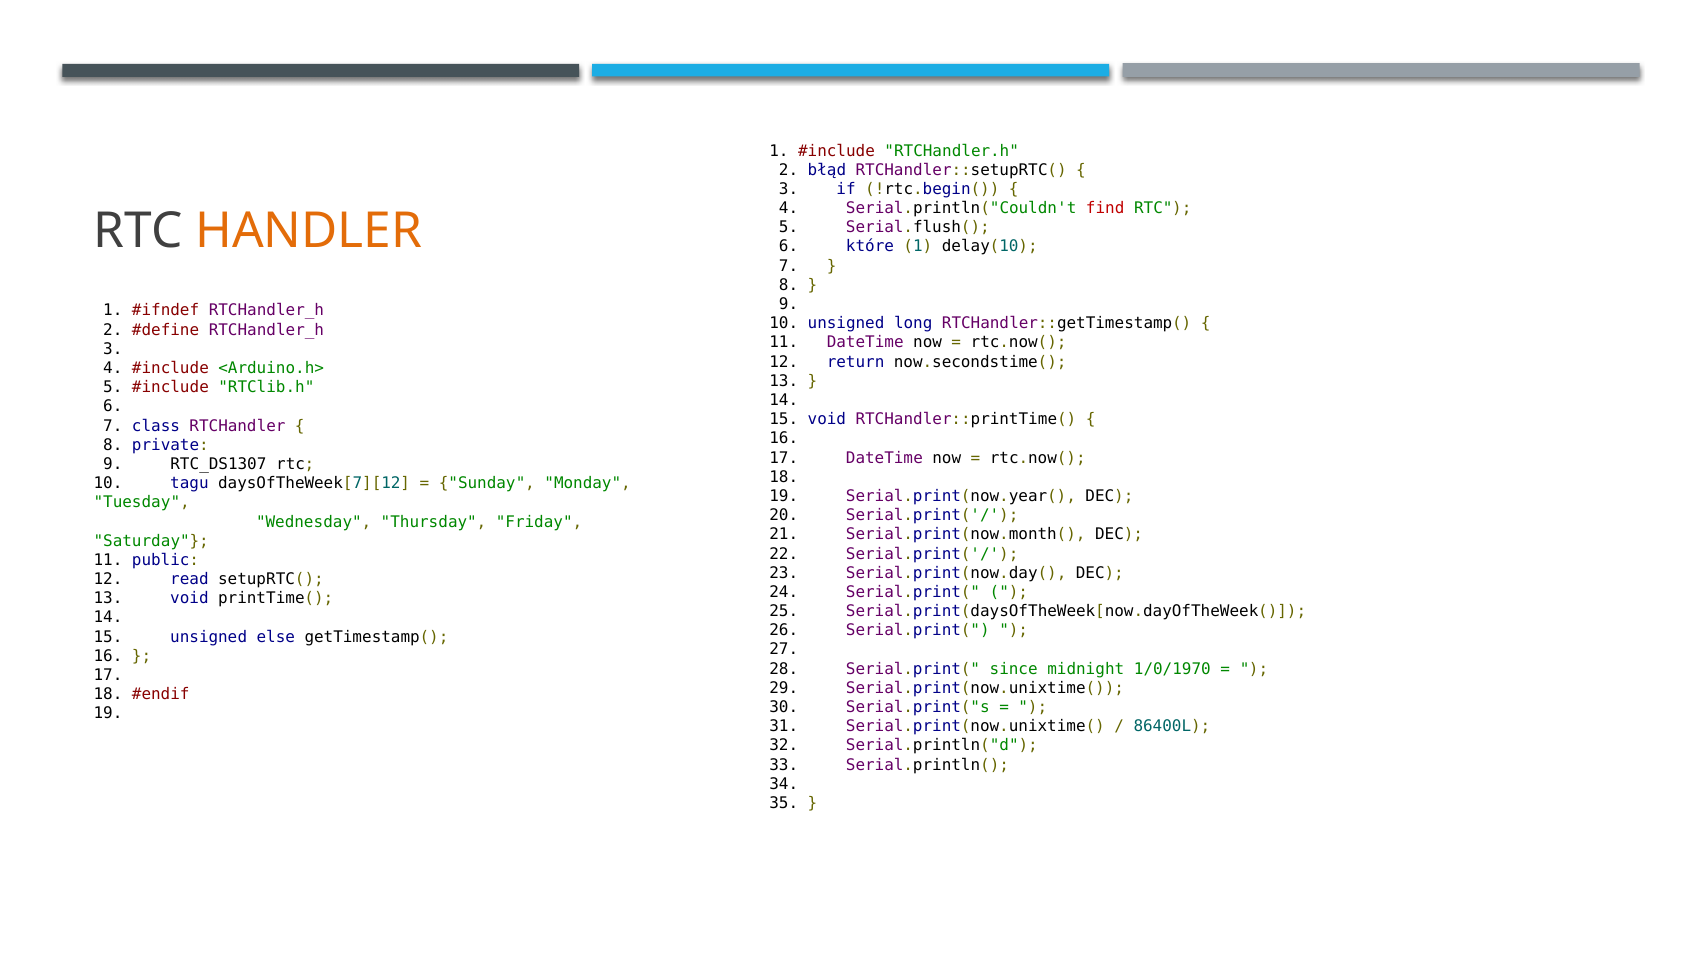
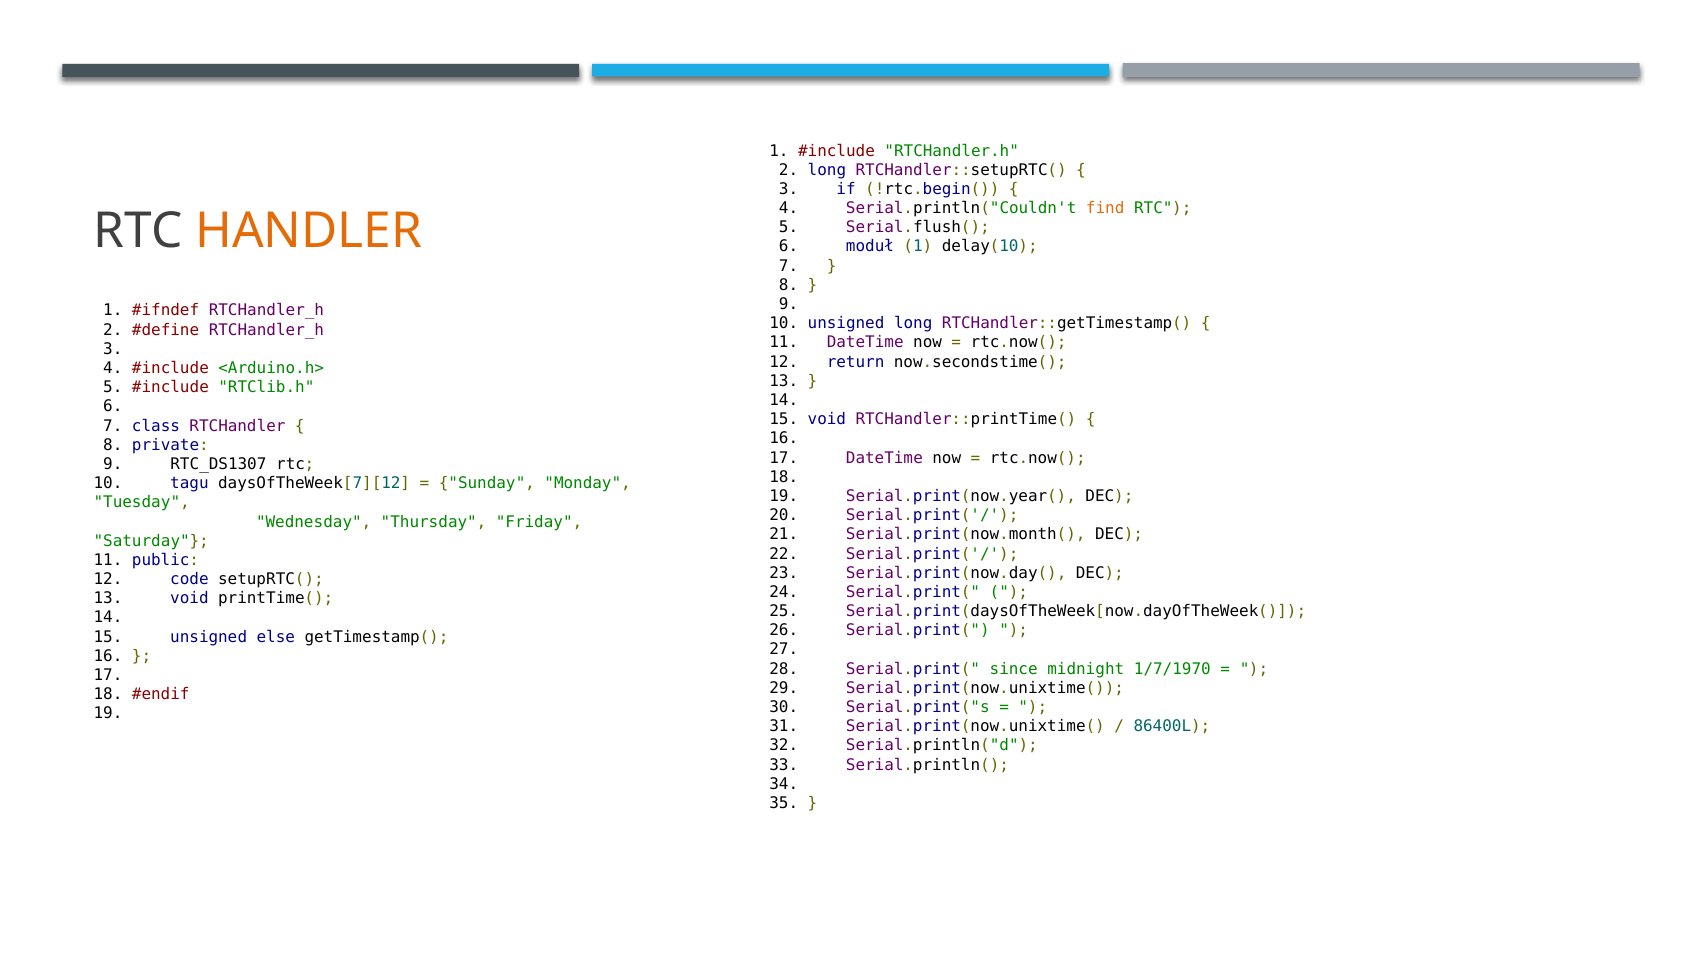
2 błąd: błąd -> long
find colour: red -> orange
które: które -> moduł
read: read -> code
1/0/1970: 1/0/1970 -> 1/7/1970
